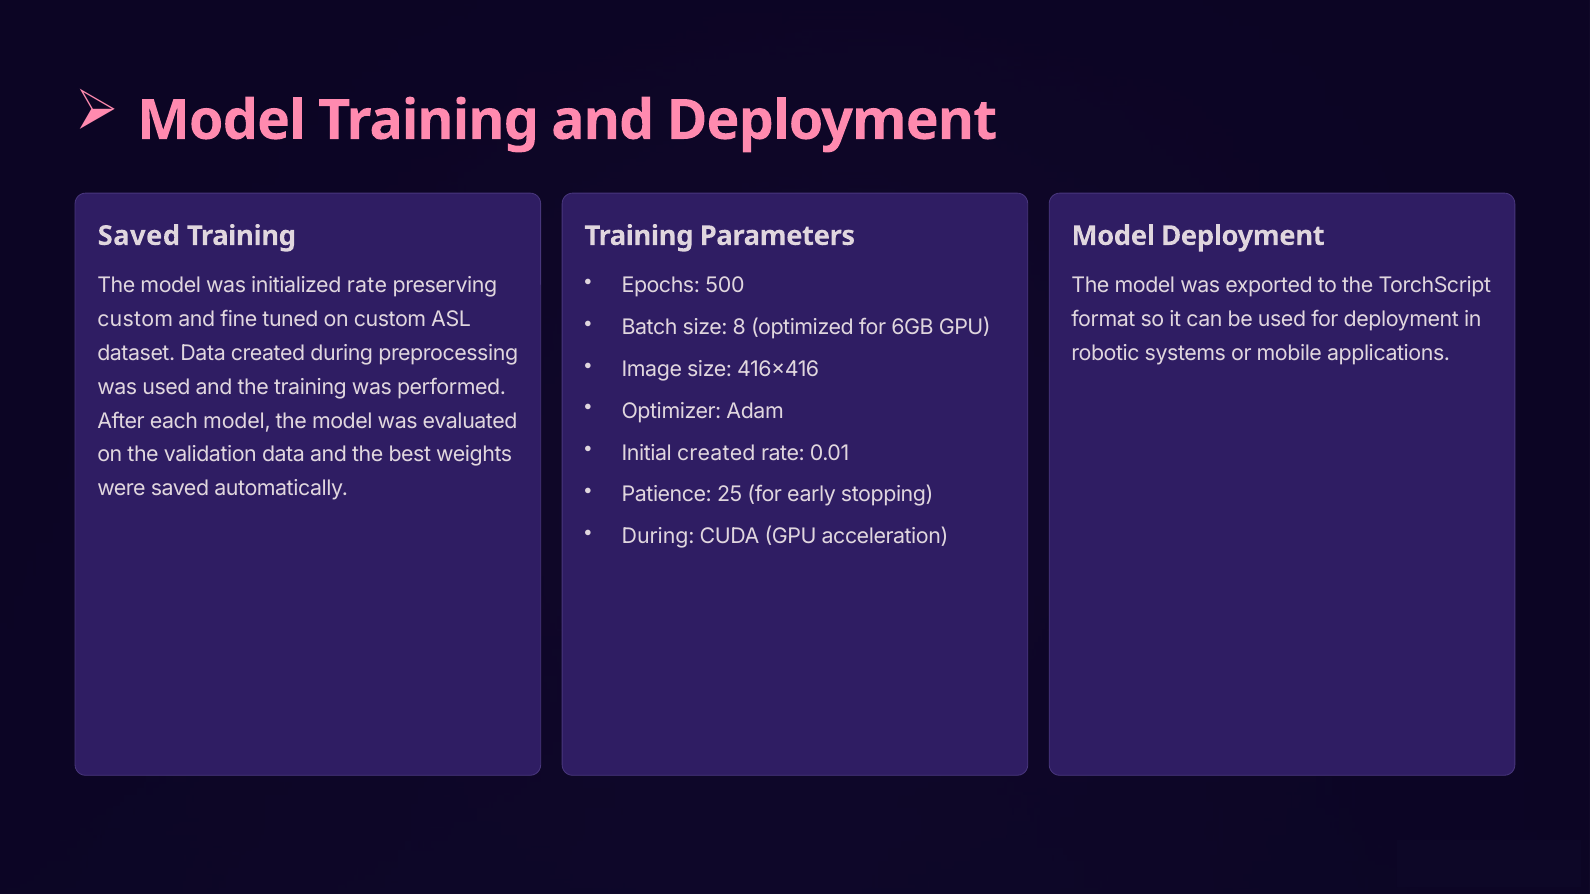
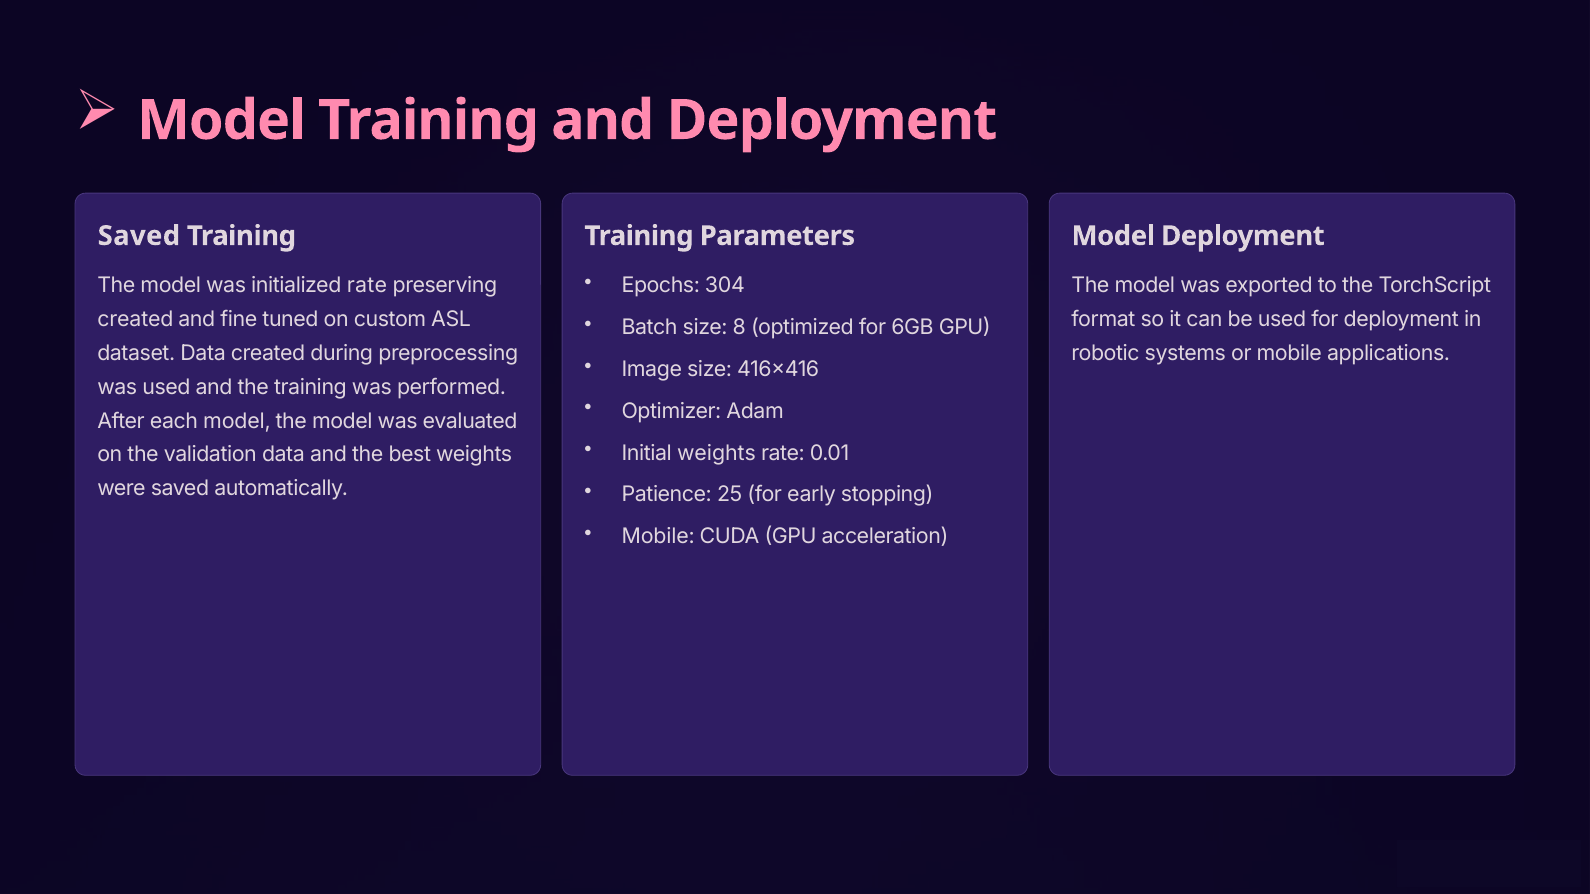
500: 500 -> 304
custom at (135, 320): custom -> created
Initial created: created -> weights
During at (658, 537): During -> Mobile
